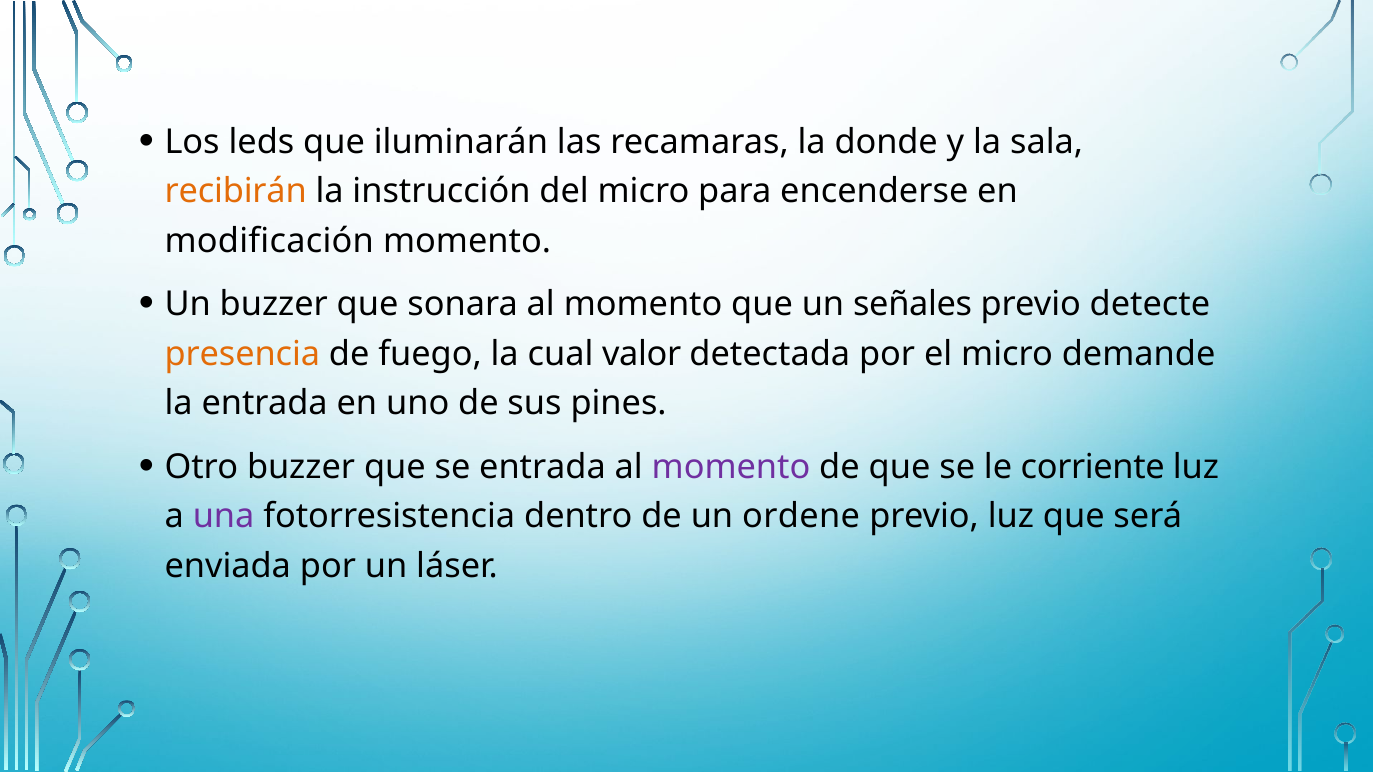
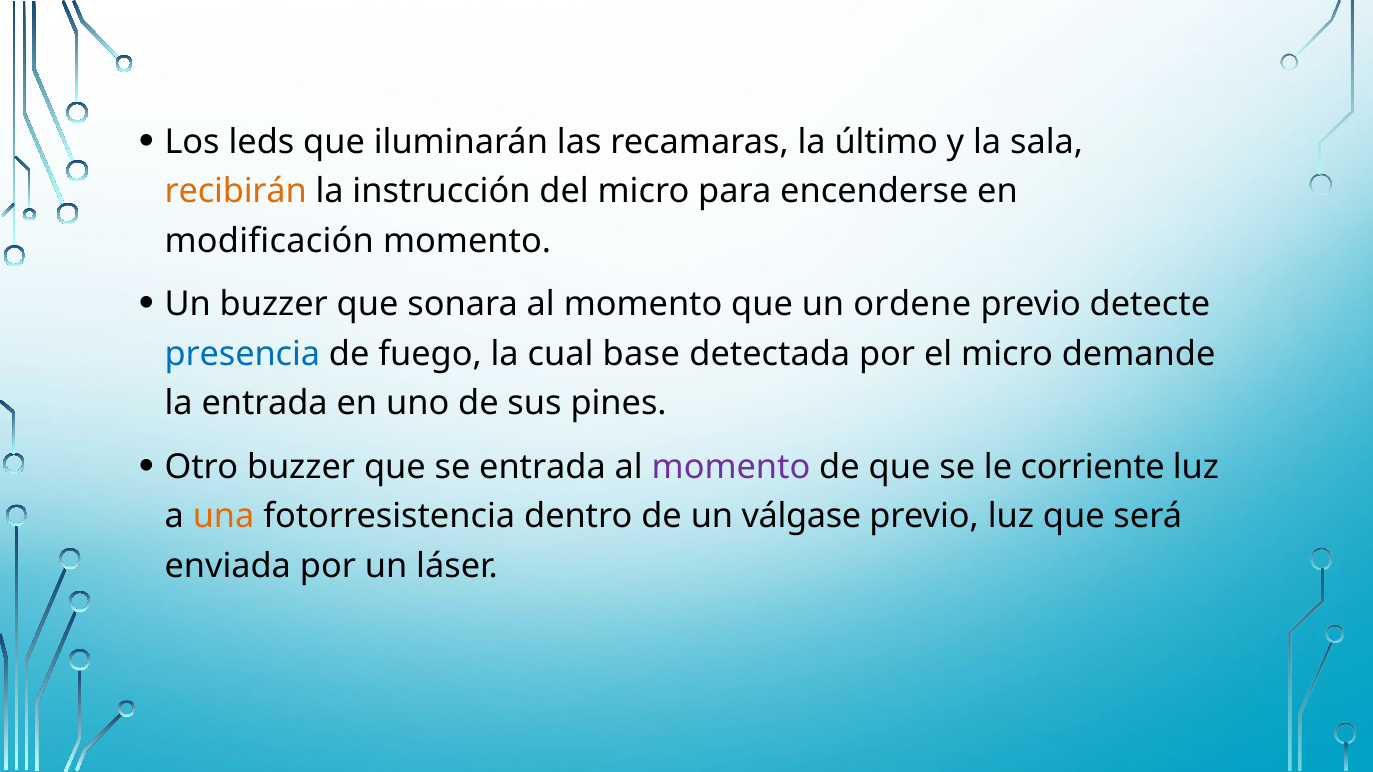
donde: donde -> último
señales: señales -> ordene
presencia colour: orange -> blue
valor: valor -> base
una colour: purple -> orange
ordene: ordene -> válgase
